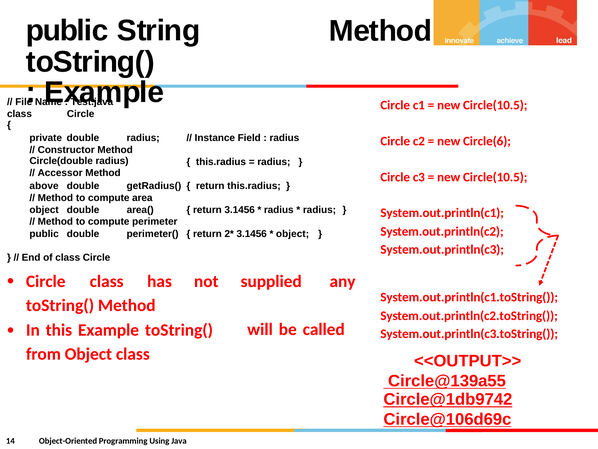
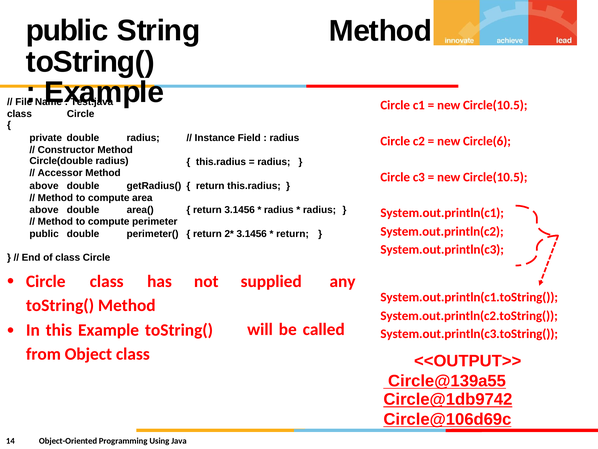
object at (44, 209): object -> above
object at (293, 233): object -> return
